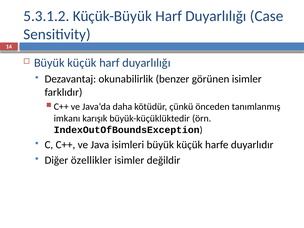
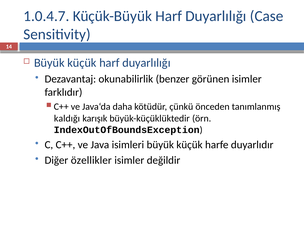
5.3.1.2: 5.3.1.2 -> 1.0.4.7
imkanı: imkanı -> kaldığı
